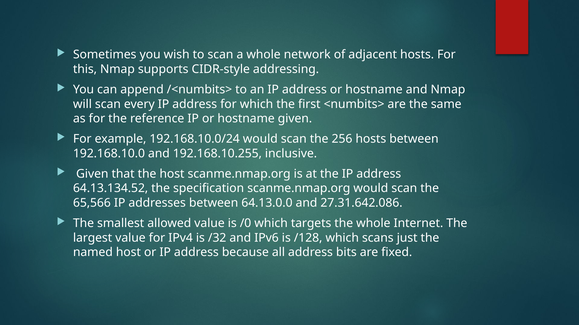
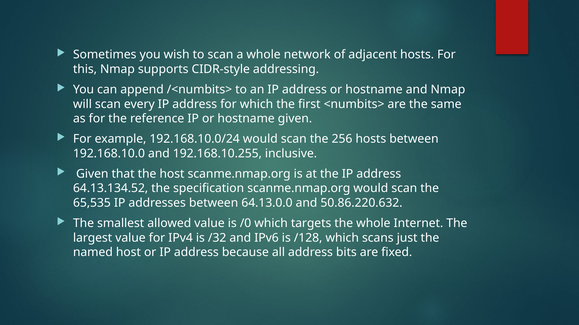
65,566: 65,566 -> 65,535
27.31.642.086: 27.31.642.086 -> 50.86.220.632
